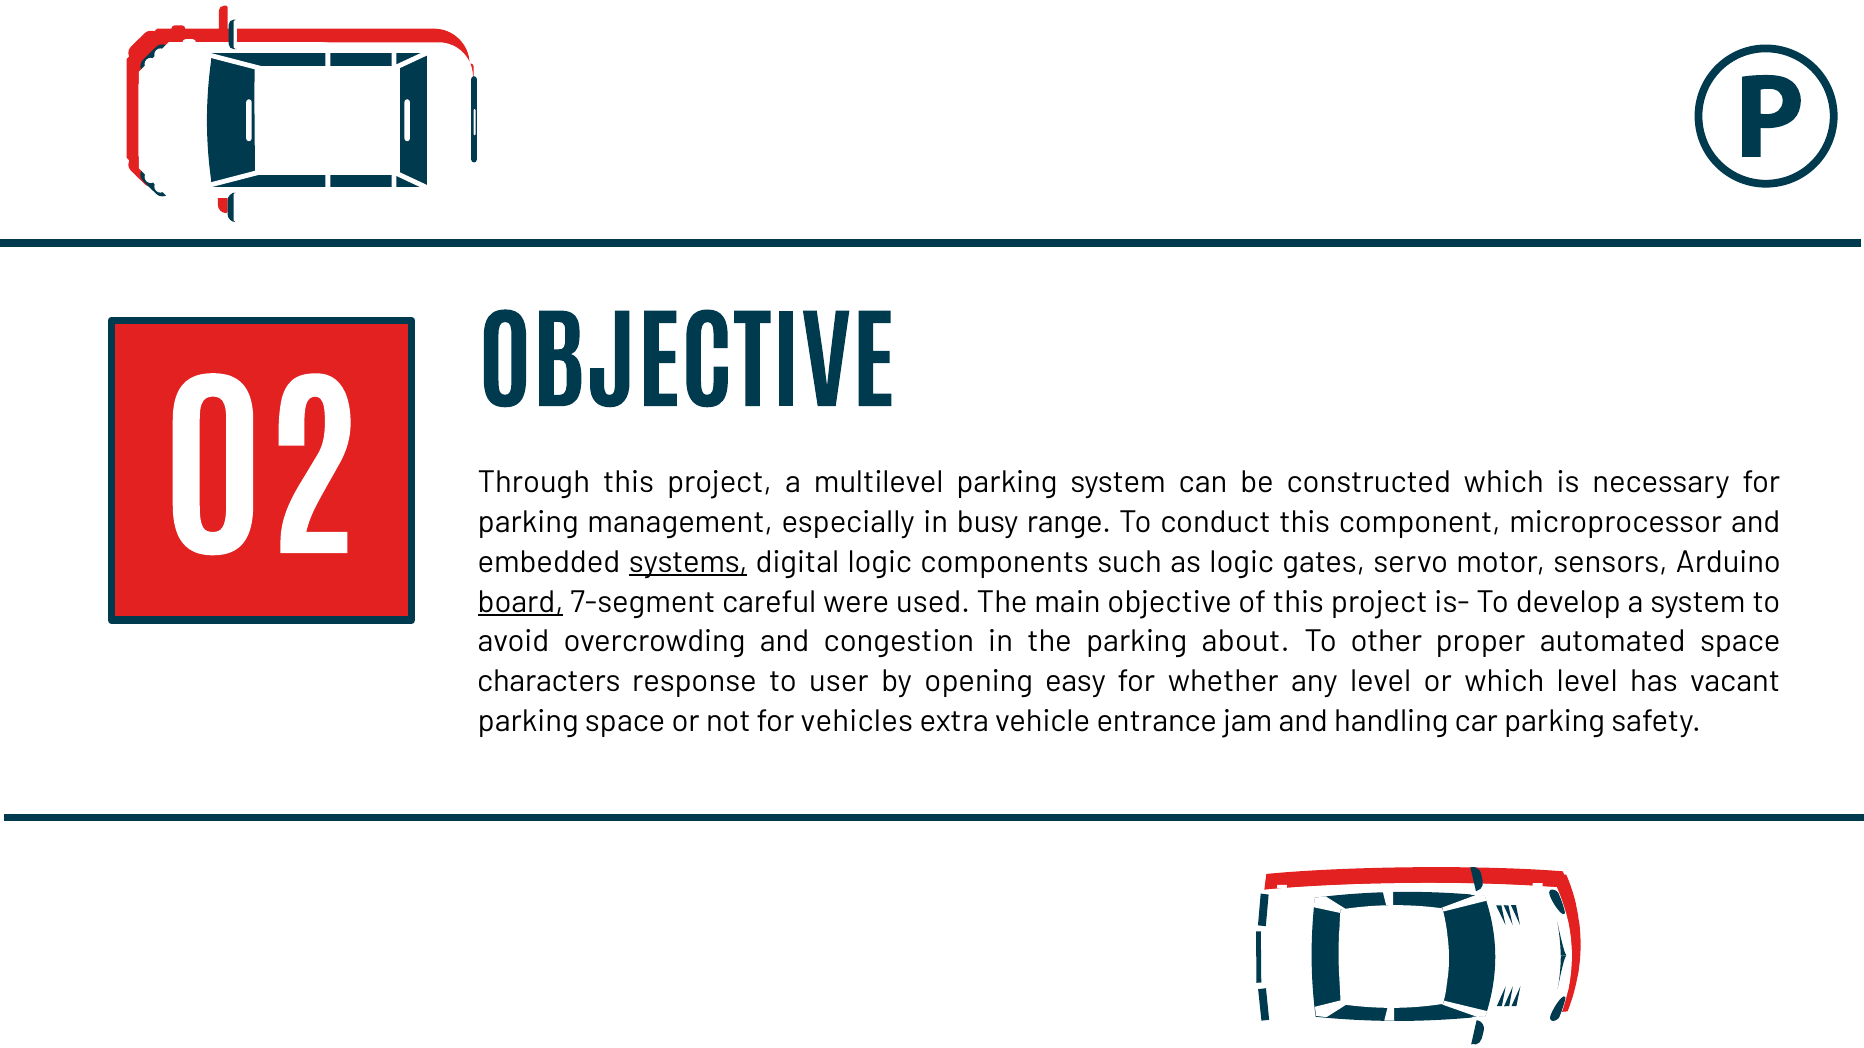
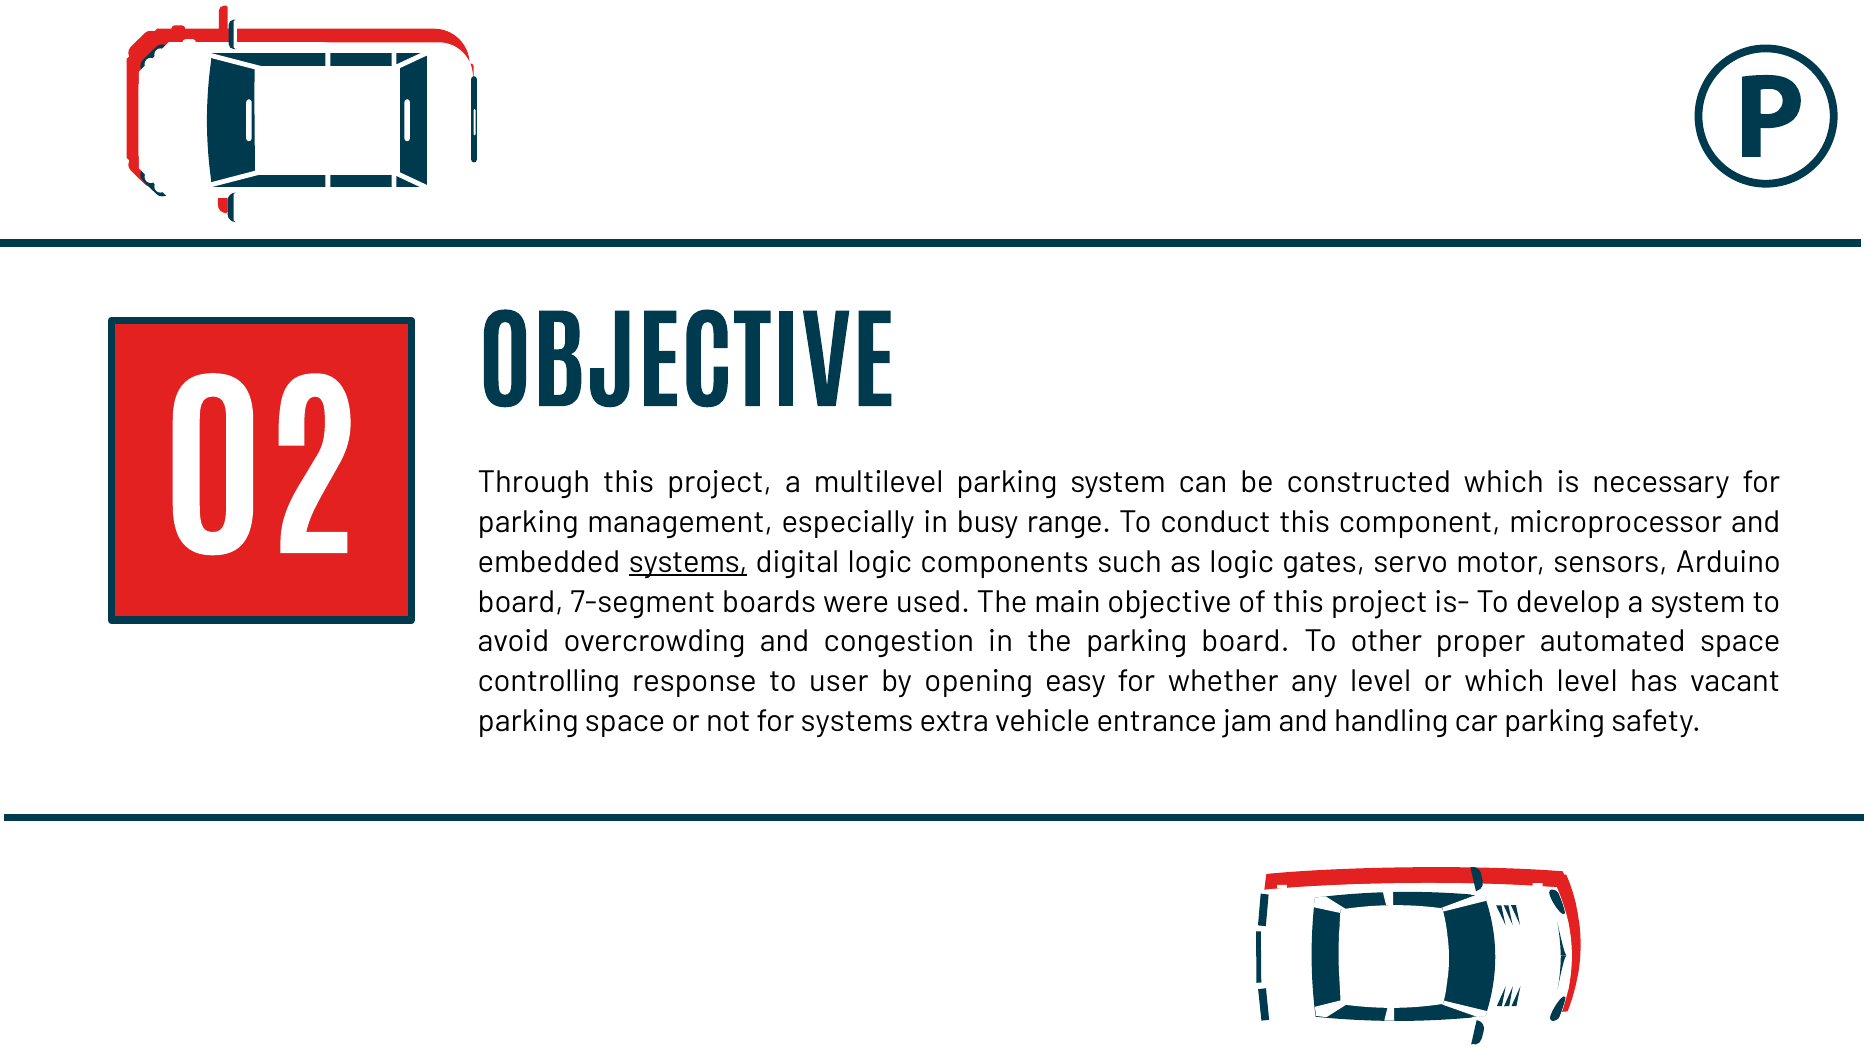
board at (521, 602) underline: present -> none
careful: careful -> boards
parking about: about -> board
characters: characters -> controlling
for vehicles: vehicles -> systems
